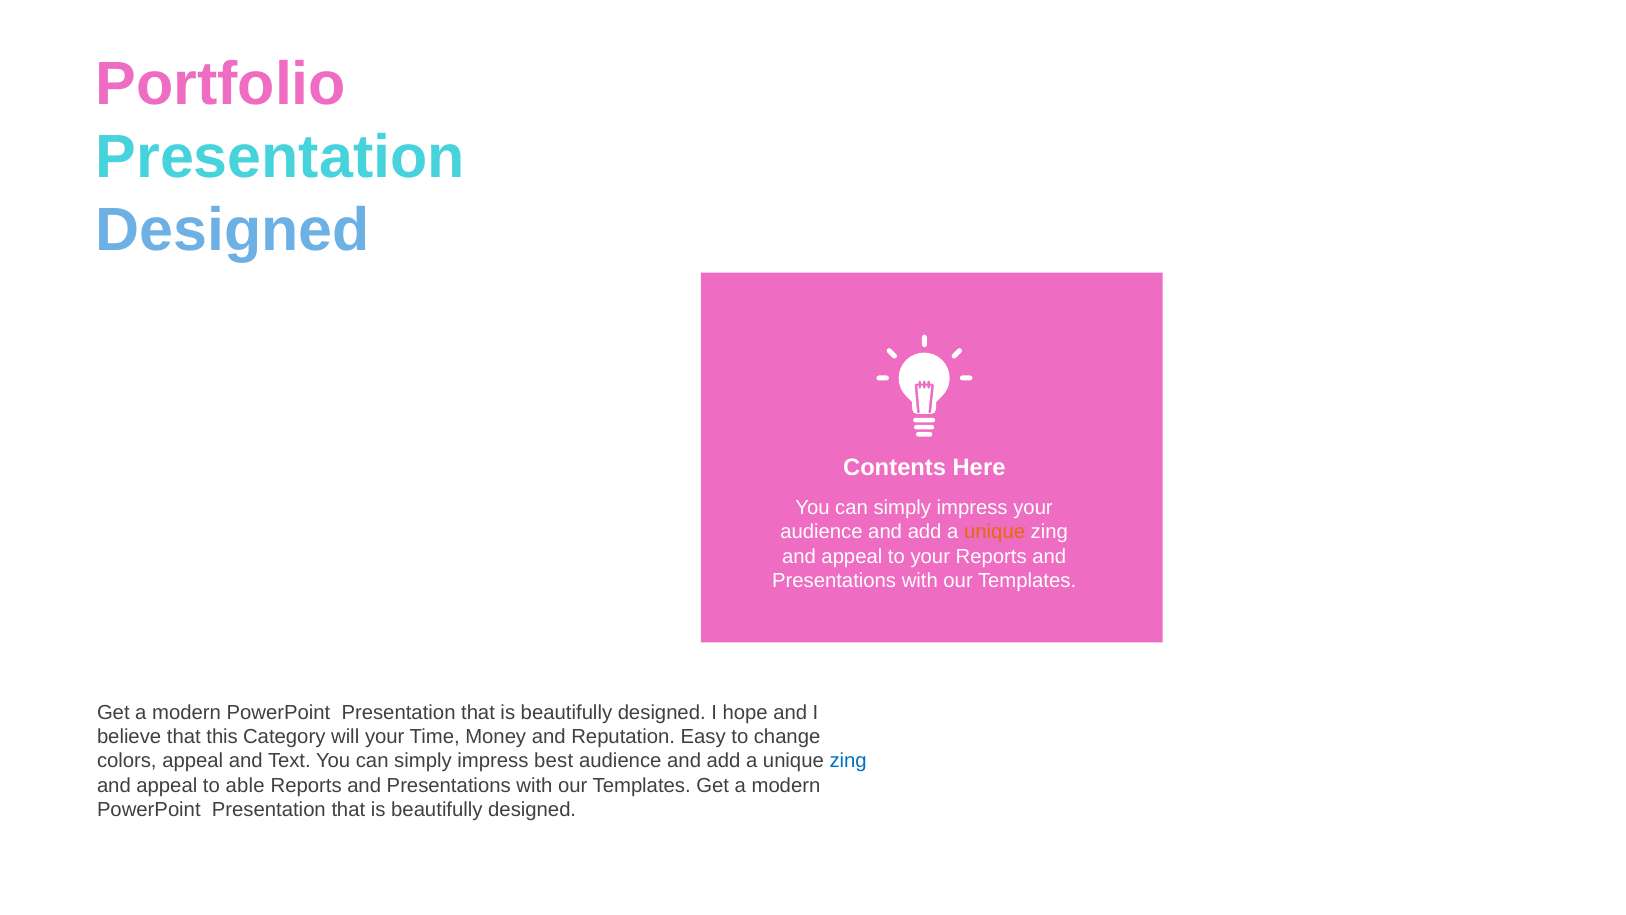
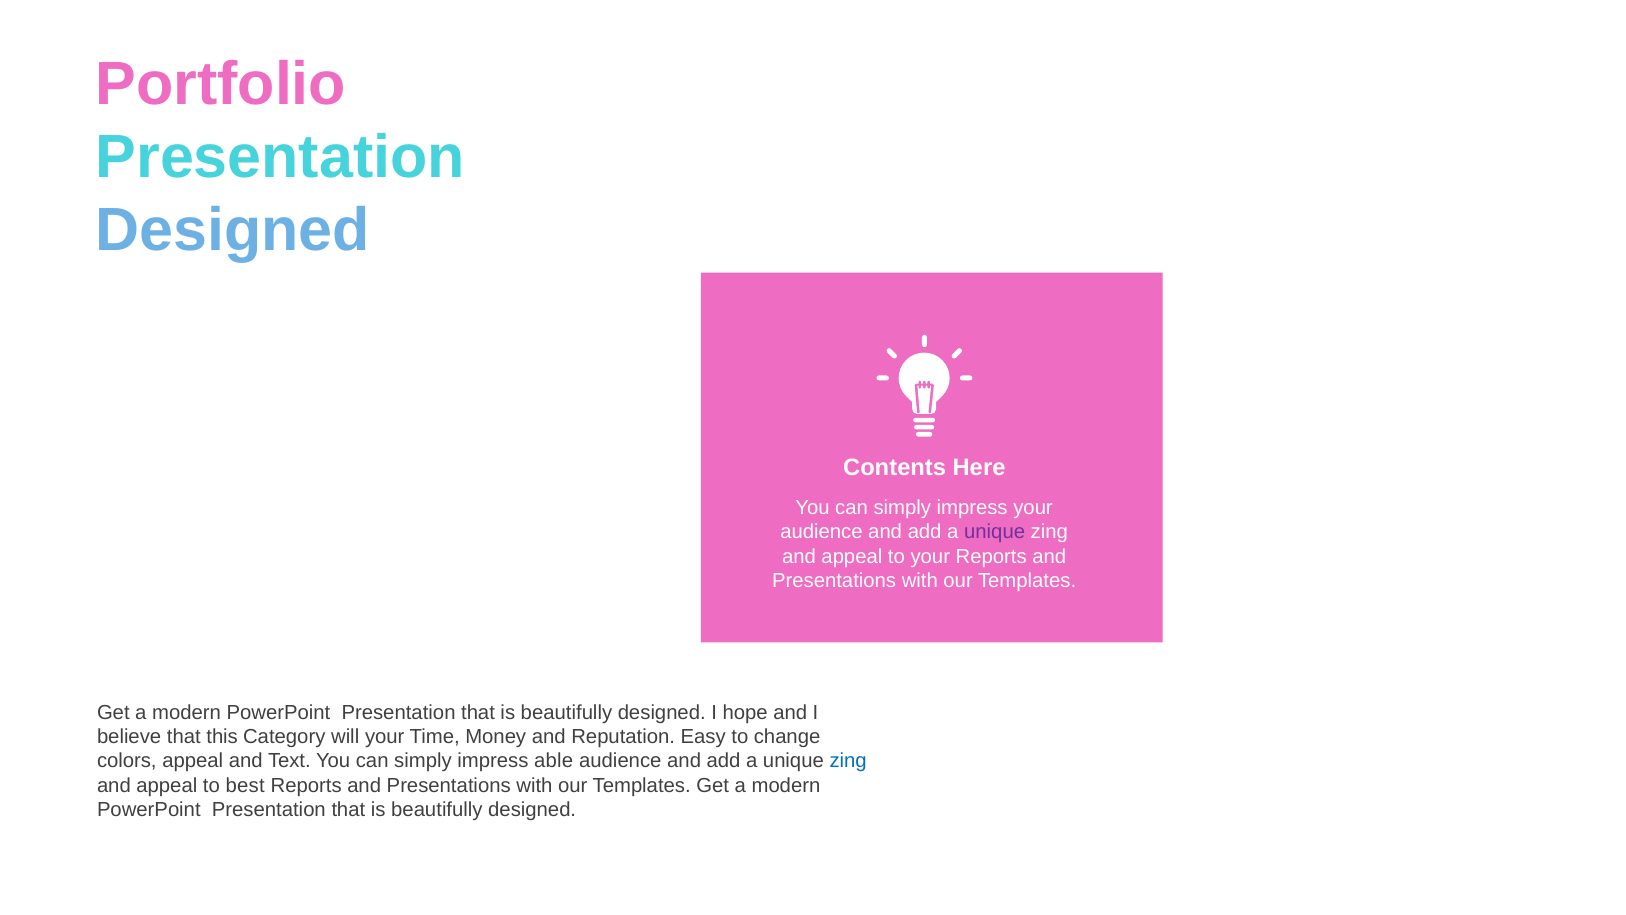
unique at (995, 532) colour: orange -> purple
best: best -> able
able: able -> best
